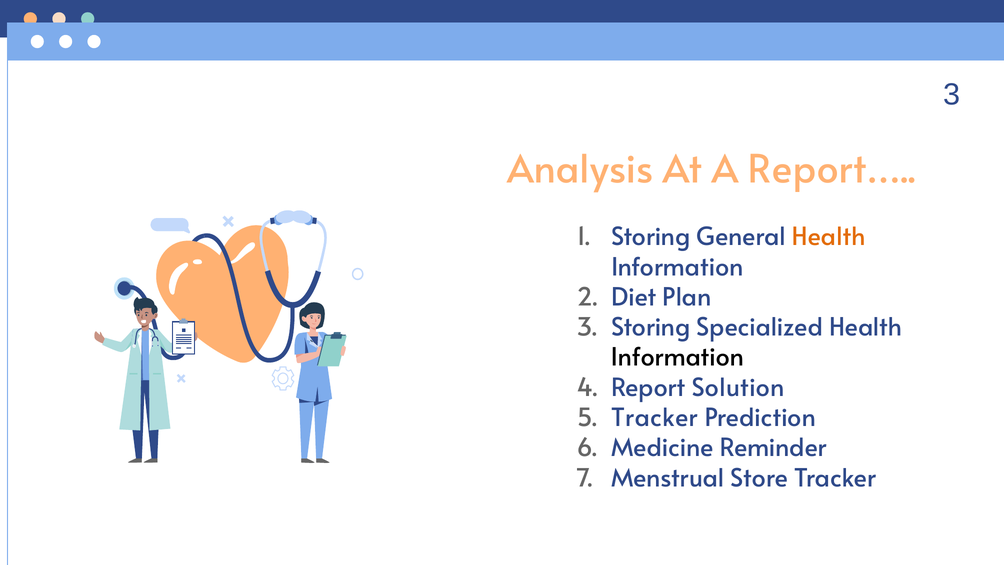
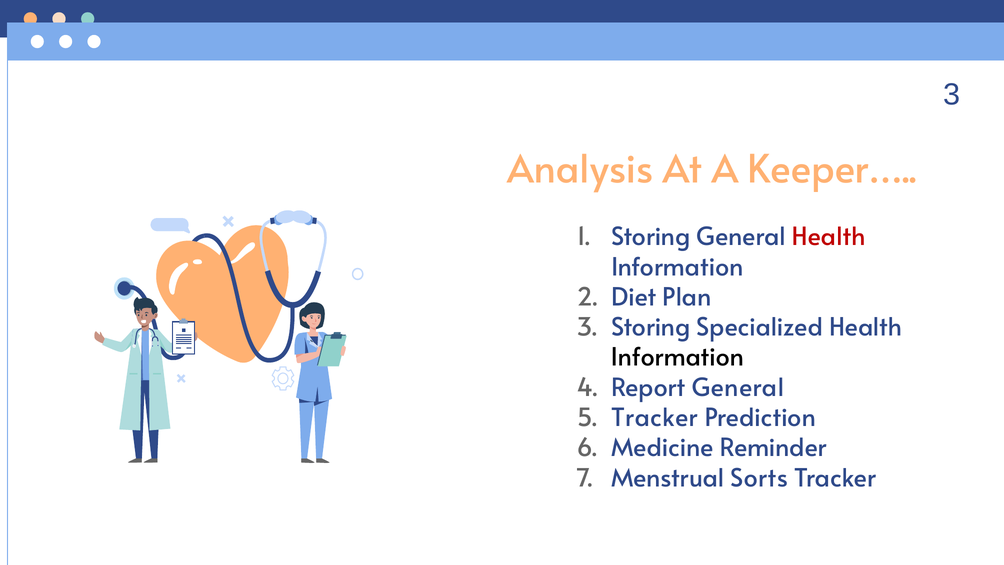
Report…: Report… -> Keeper…
Health at (829, 237) colour: orange -> red
Report Solution: Solution -> General
Store: Store -> Sorts
